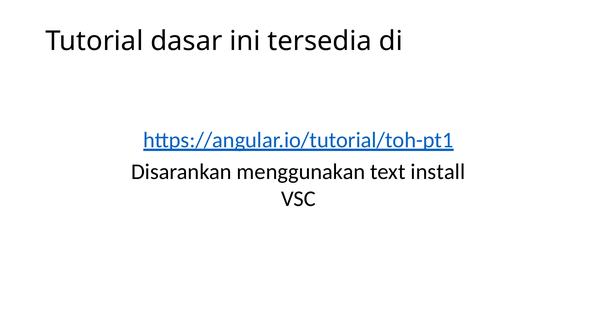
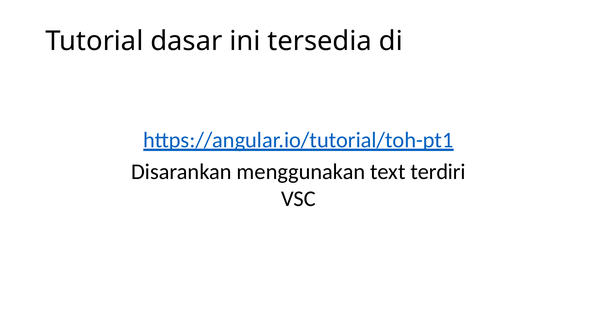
install: install -> terdiri
